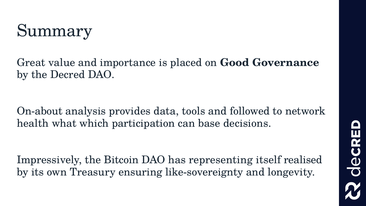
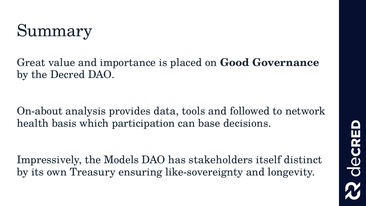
what: what -> basis
Bitcoin: Bitcoin -> Models
representing: representing -> stakeholders
realised: realised -> distinct
